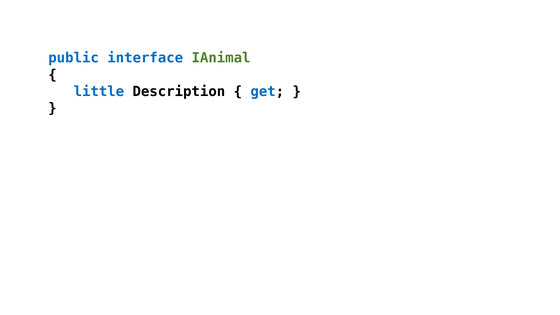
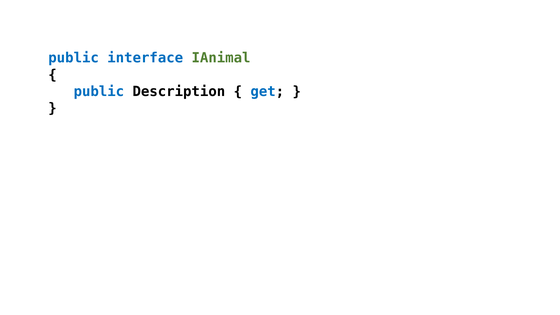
little at (99, 92): little -> public
